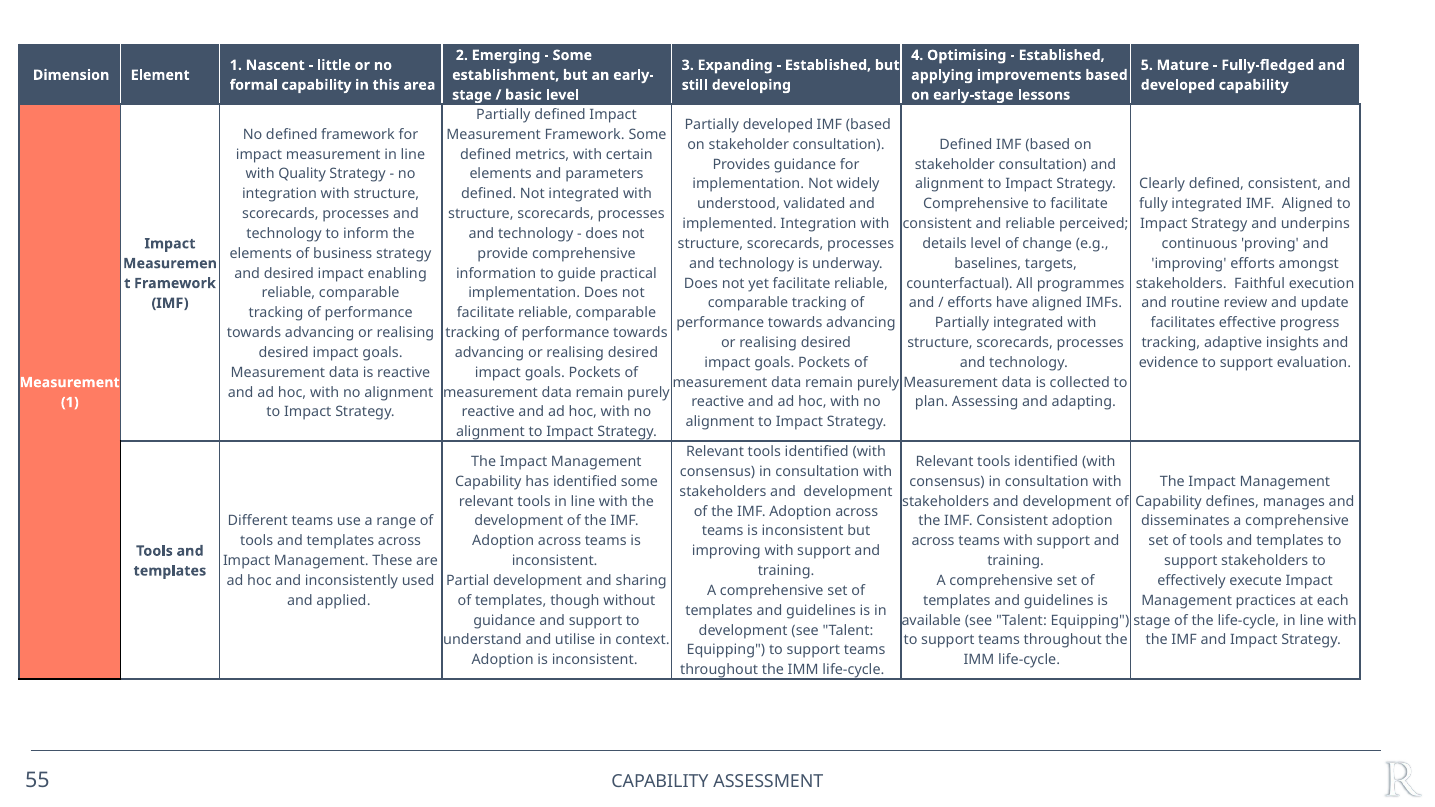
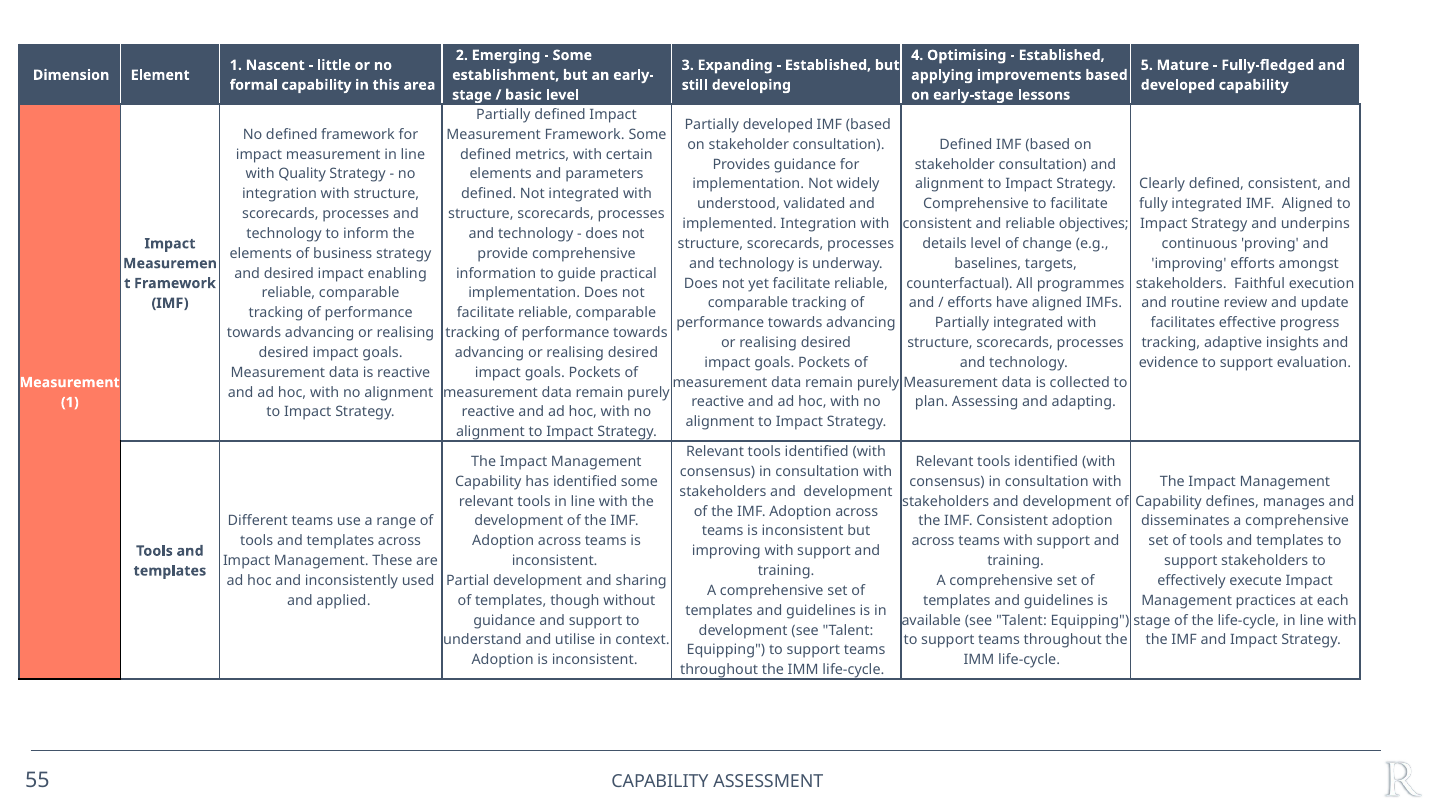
perceived: perceived -> objectives
